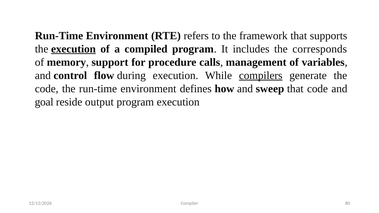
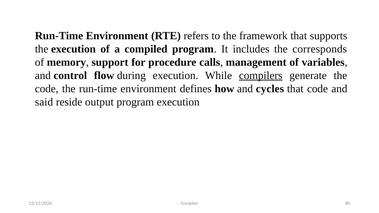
execution at (73, 49) underline: present -> none
sweep: sweep -> cycles
goal: goal -> said
